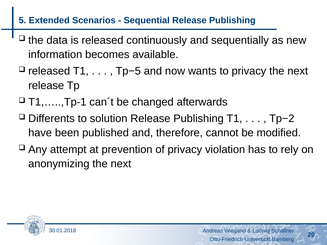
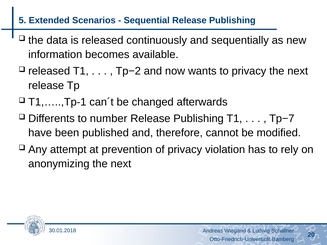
Tp−5: Tp−5 -> Tp−2
solution: solution -> number
Tp−2: Tp−2 -> Tp−7
